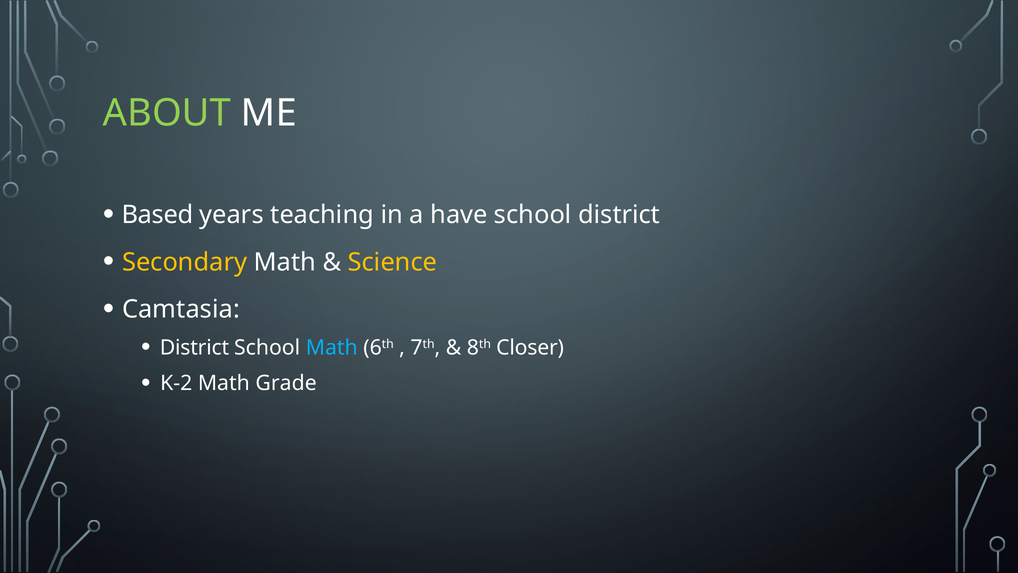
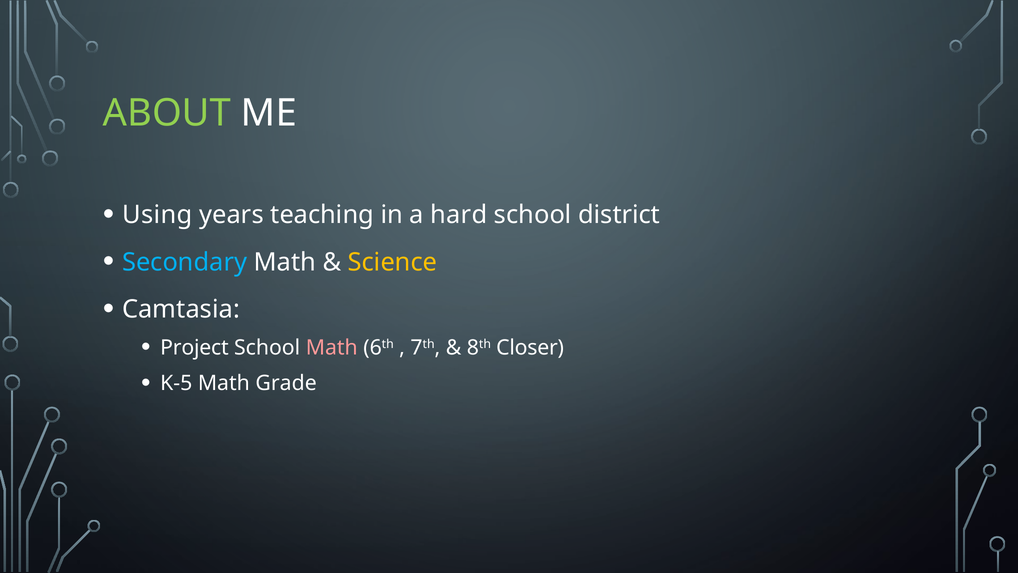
Based: Based -> Using
have: have -> hard
Secondary colour: yellow -> light blue
District at (194, 347): District -> Project
Math at (332, 347) colour: light blue -> pink
K-2: K-2 -> K-5
